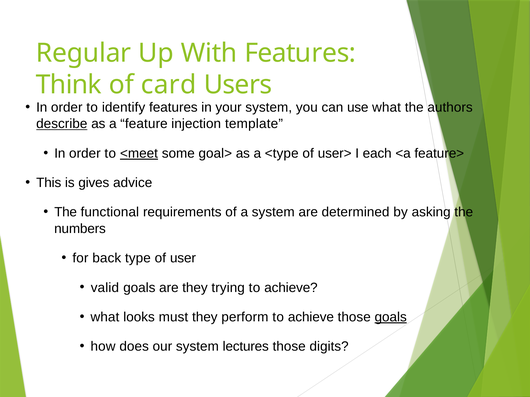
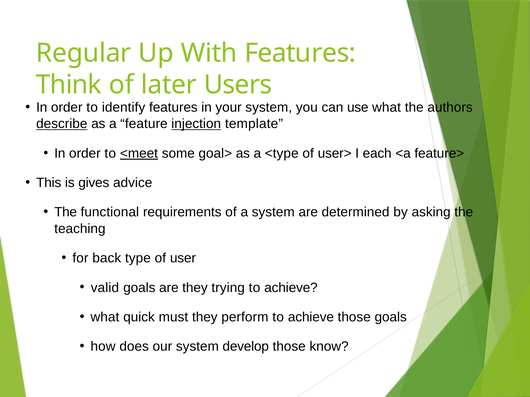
card: card -> later
injection underline: none -> present
numbers: numbers -> teaching
looks: looks -> quick
goals at (391, 317) underline: present -> none
lectures: lectures -> develop
digits: digits -> know
